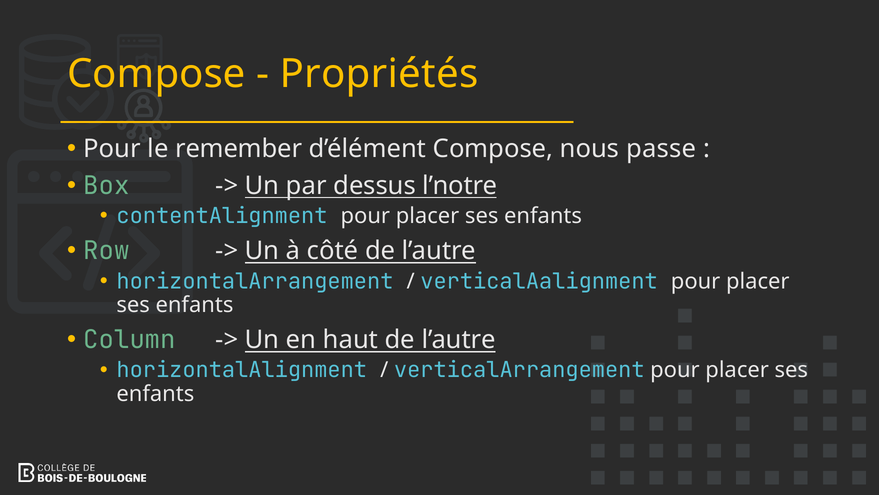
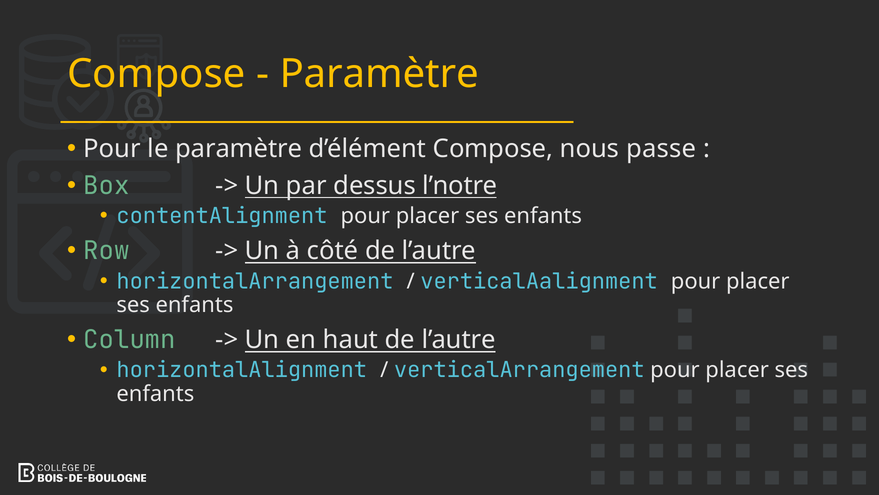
Propriétés at (379, 74): Propriétés -> Paramètre
le remember: remember -> paramètre
